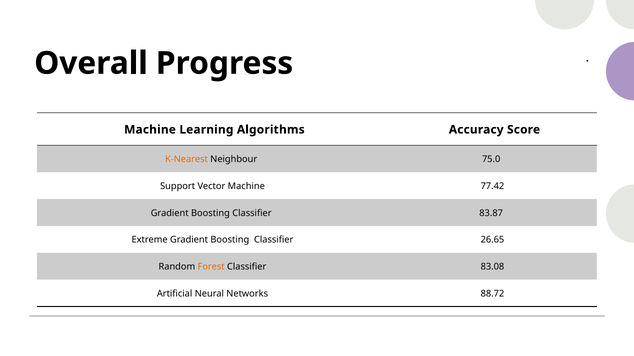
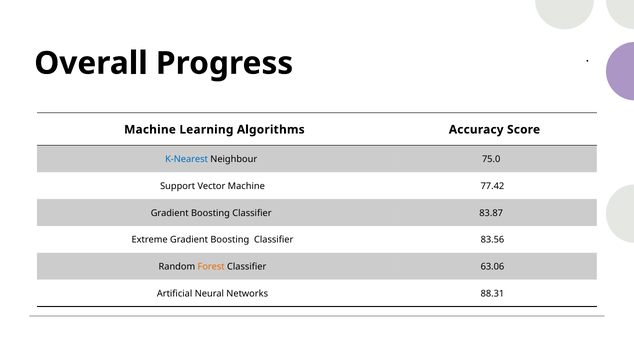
K-Nearest colour: orange -> blue
26.65: 26.65 -> 83.56
83.08: 83.08 -> 63.06
88.72: 88.72 -> 88.31
